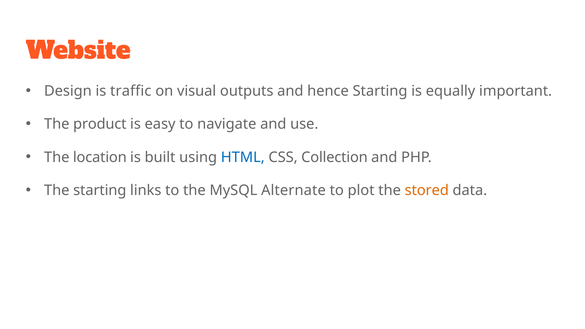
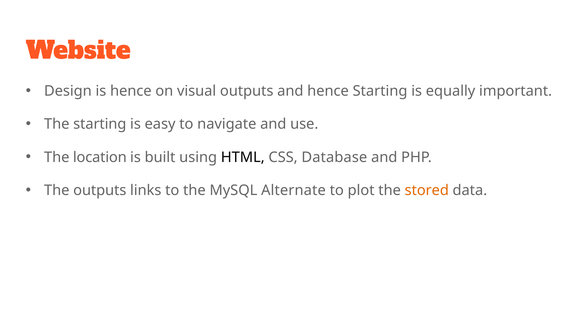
is traffic: traffic -> hence
The product: product -> starting
HTML colour: blue -> black
Collection: Collection -> Database
The starting: starting -> outputs
